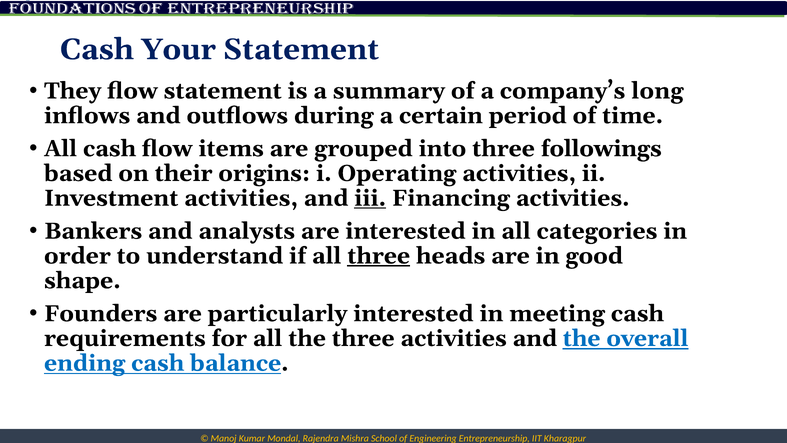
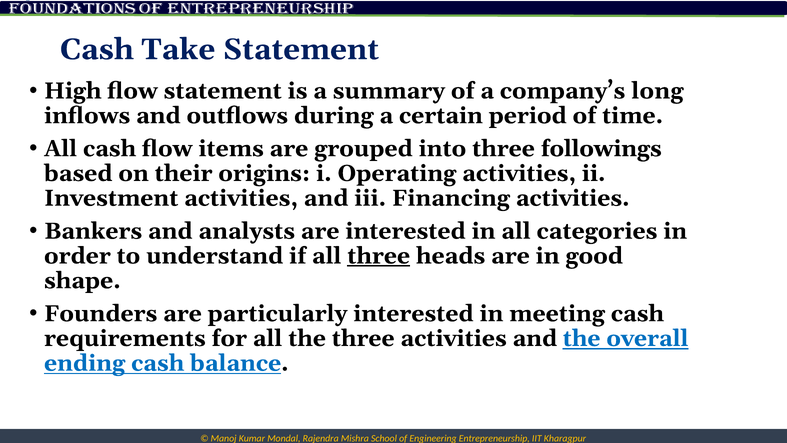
Your: Your -> Take
They: They -> High
iii underline: present -> none
